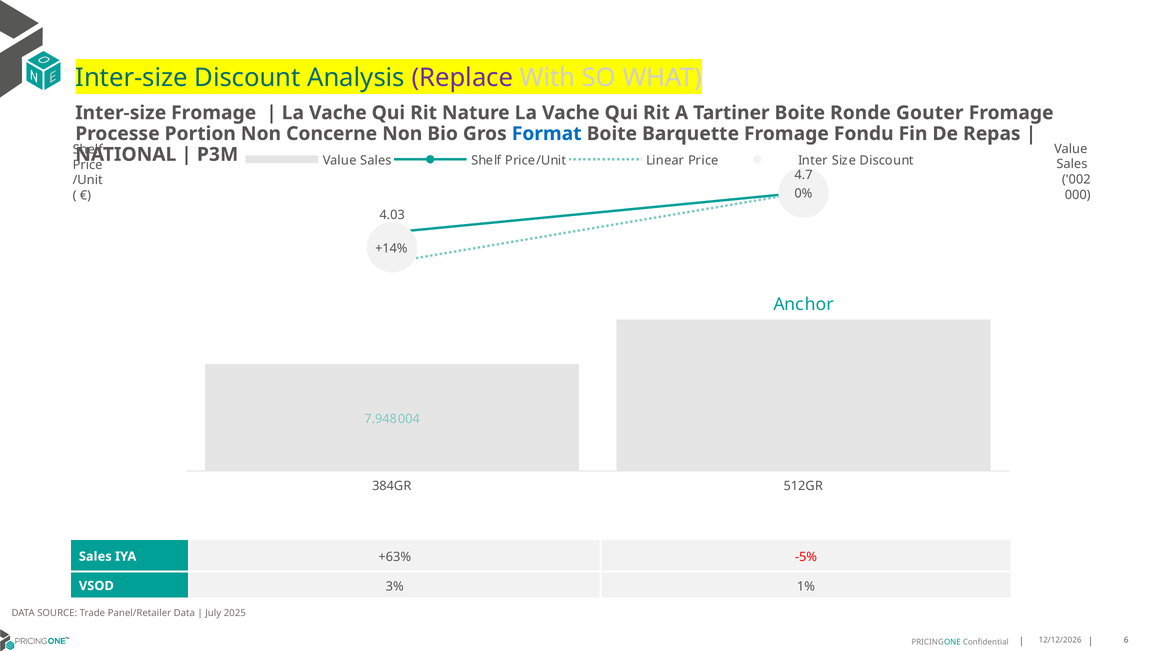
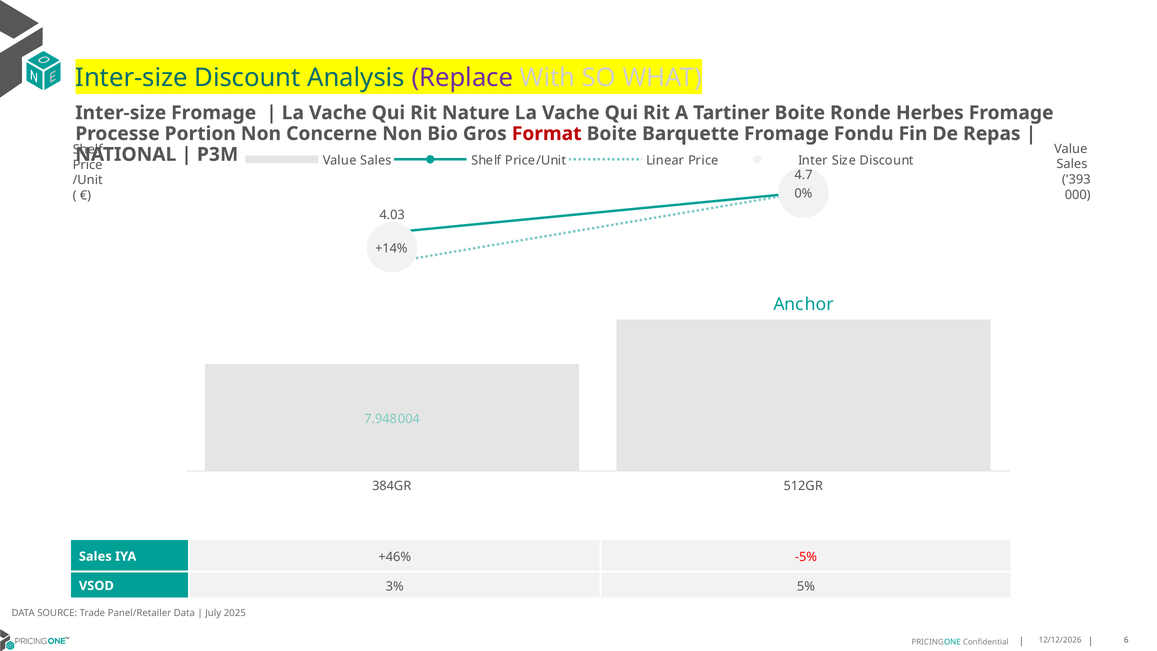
Gouter: Gouter -> Herbes
Format colour: blue -> red
002: 002 -> 393
+63%: +63% -> +46%
1%: 1% -> 5%
